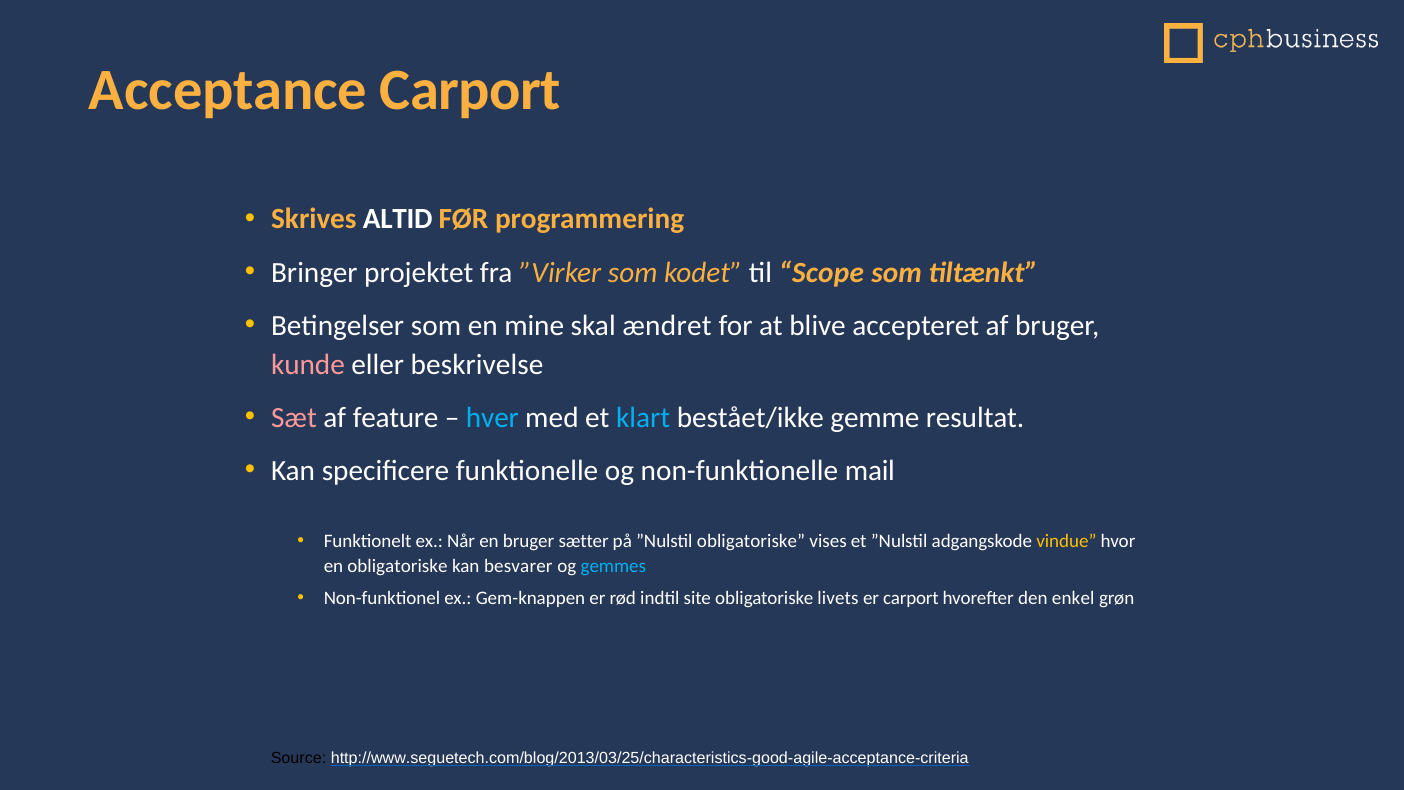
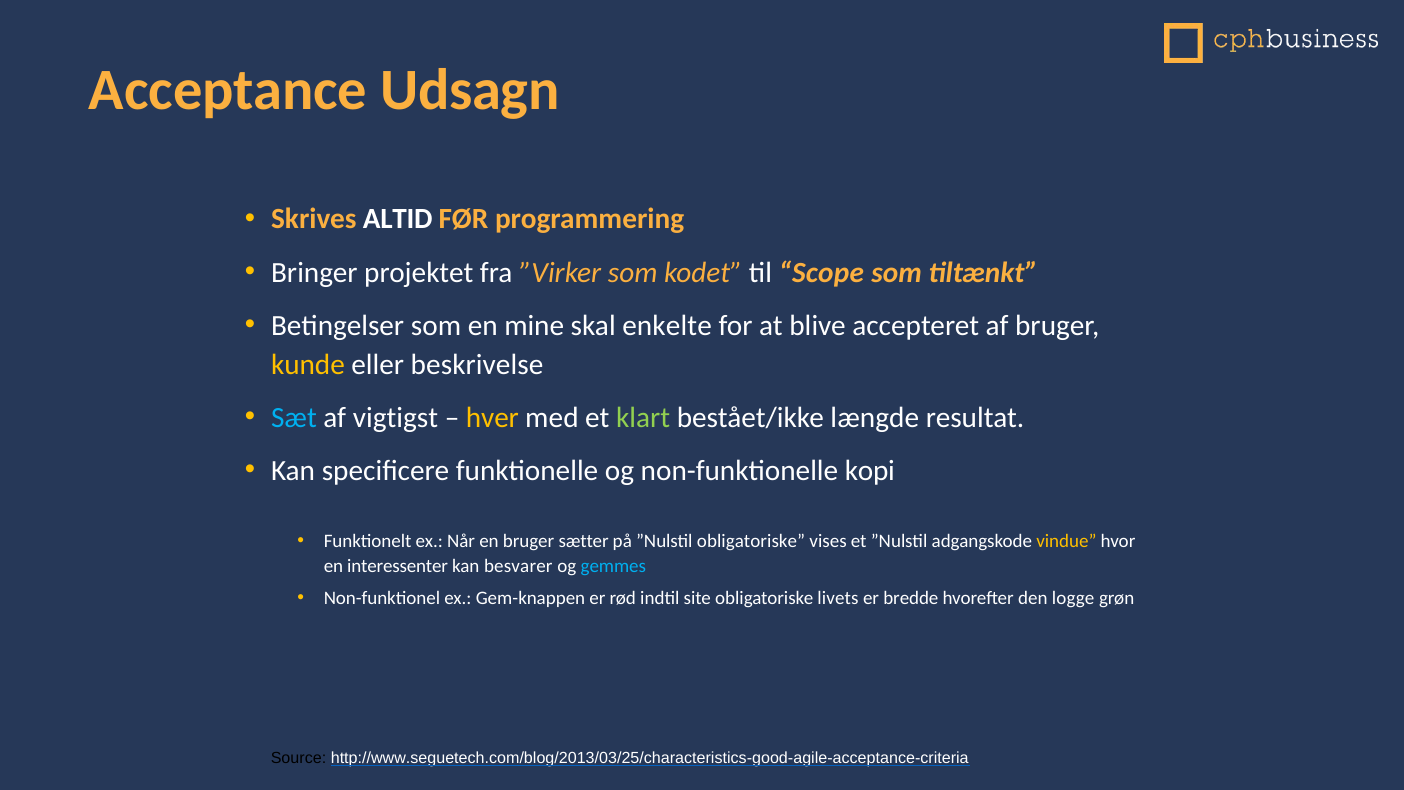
Acceptance Carport: Carport -> Udsagn
ændret: ændret -> enkelte
kunde colour: pink -> yellow
Sæt colour: pink -> light blue
feature: feature -> vigtigst
hver colour: light blue -> yellow
klart colour: light blue -> light green
gemme: gemme -> længde
mail: mail -> kopi
en obligatoriske: obligatoriske -> interessenter
er carport: carport -> bredde
enkel: enkel -> logge
